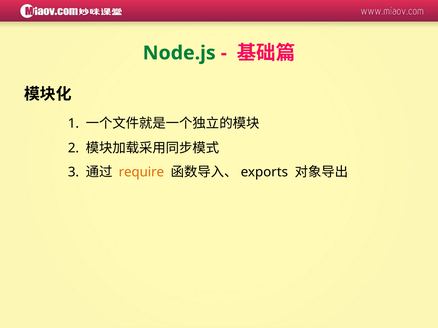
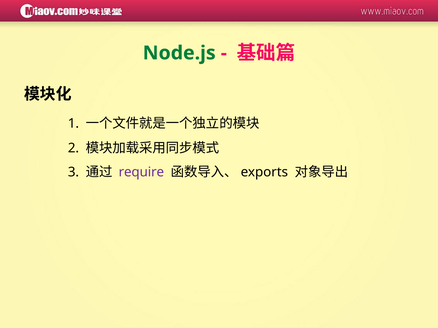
require colour: orange -> purple
